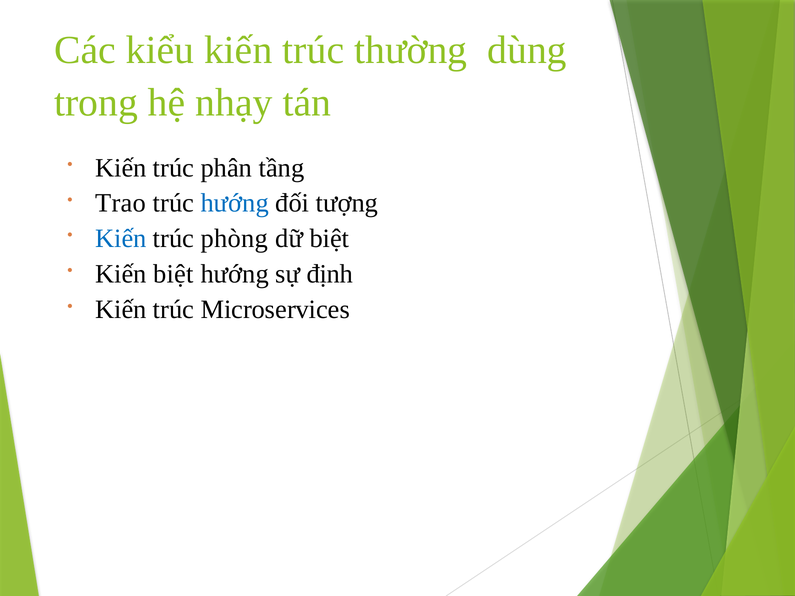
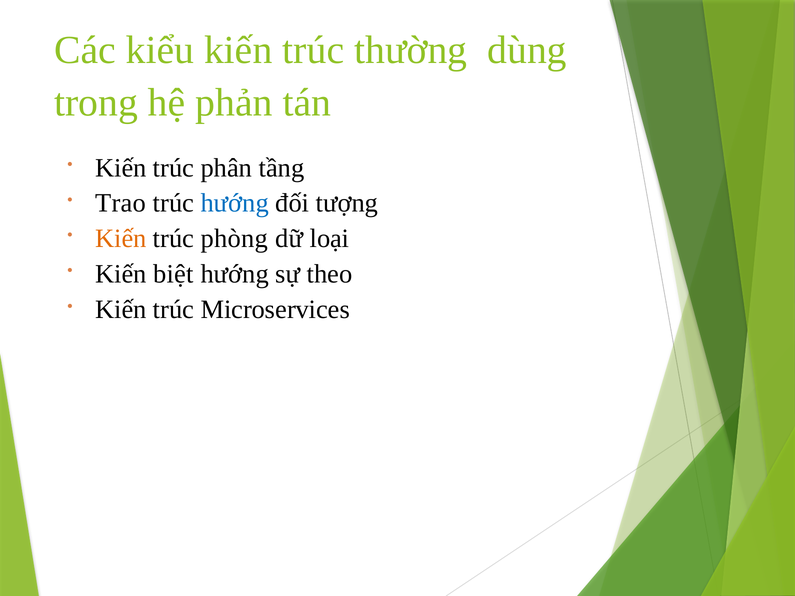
nhạy: nhạy -> phản
Kiến at (121, 239) colour: blue -> orange
dữ biệt: biệt -> loại
định: định -> theo
